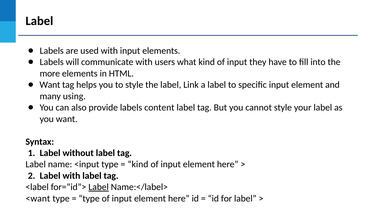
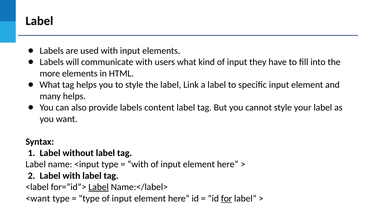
Want at (50, 85): Want -> What
many using: using -> helps
kind at (138, 164): kind -> with
for underline: none -> present
